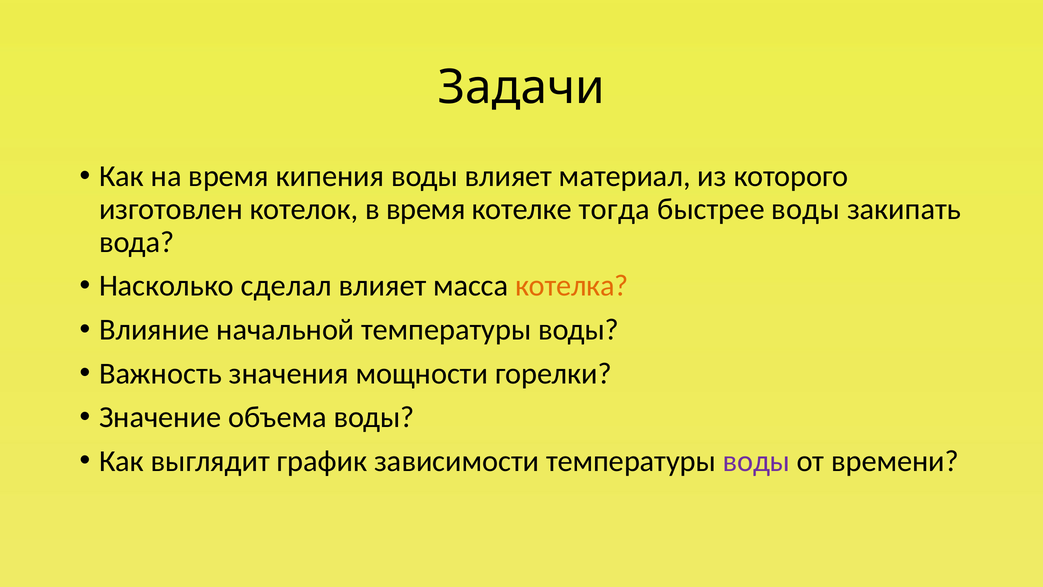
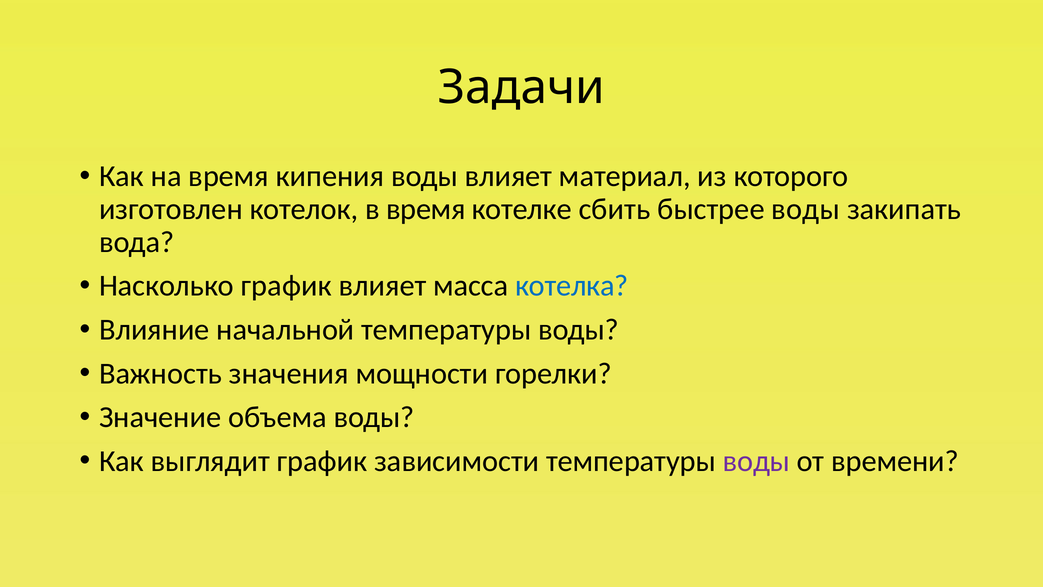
тогда: тогда -> сбить
Насколько сделал: сделал -> график
котелка colour: orange -> blue
